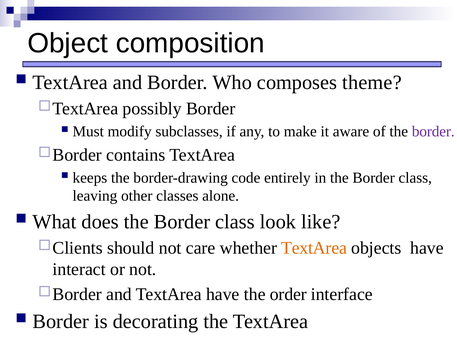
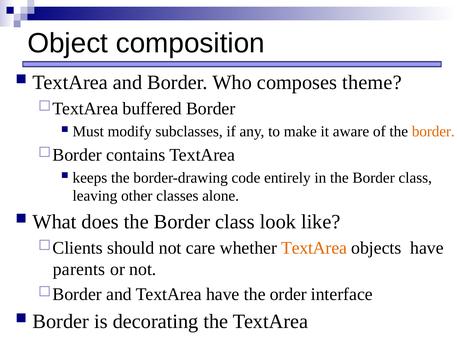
possibly: possibly -> buffered
border at (433, 131) colour: purple -> orange
interact: interact -> parents
